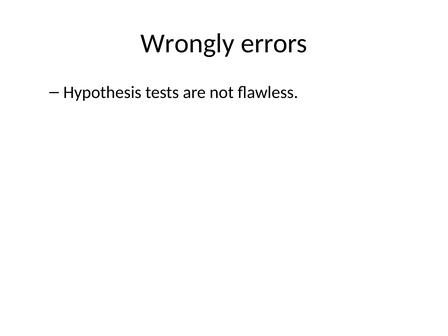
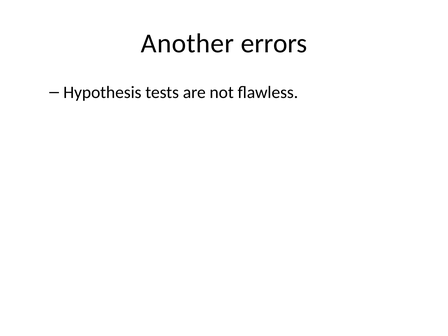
Wrongly: Wrongly -> Another
